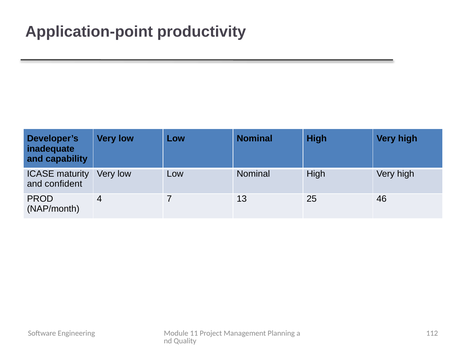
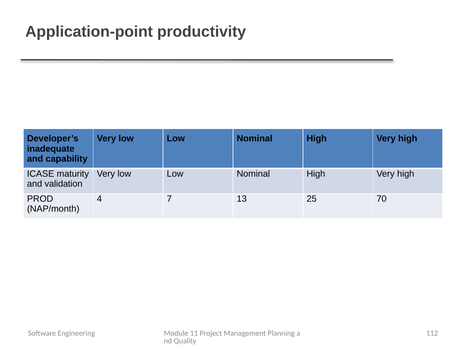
confident: confident -> validation
46: 46 -> 70
